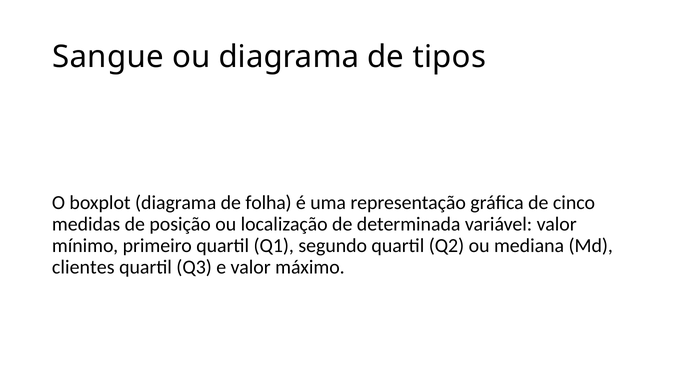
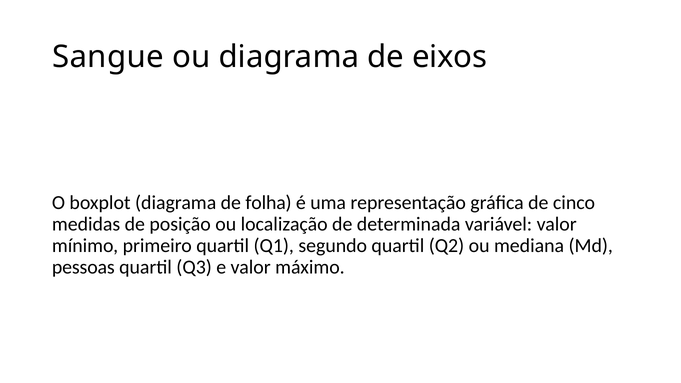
tipos: tipos -> eixos
clientes: clientes -> pessoas
